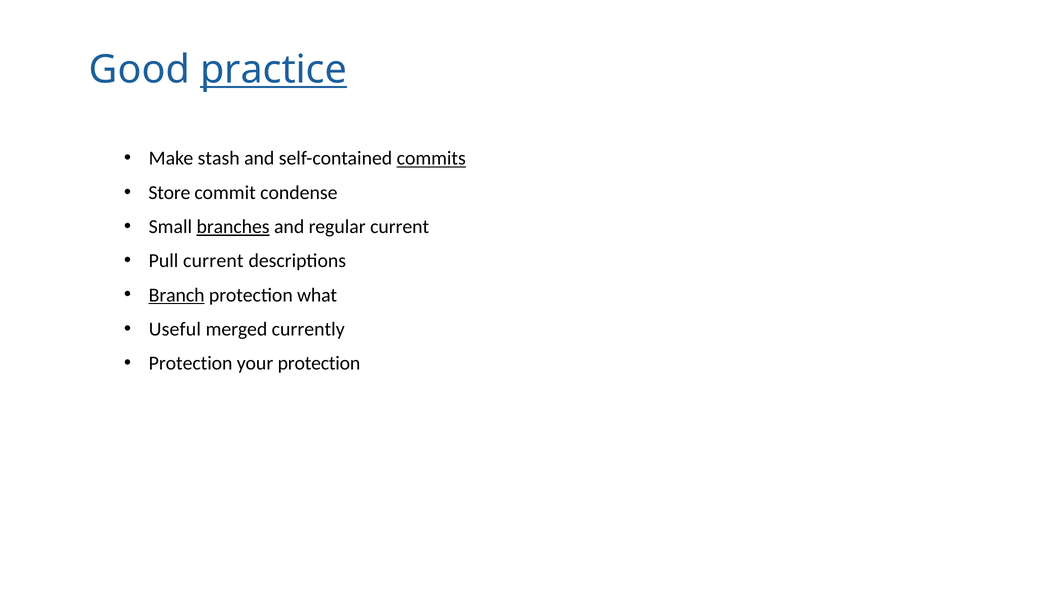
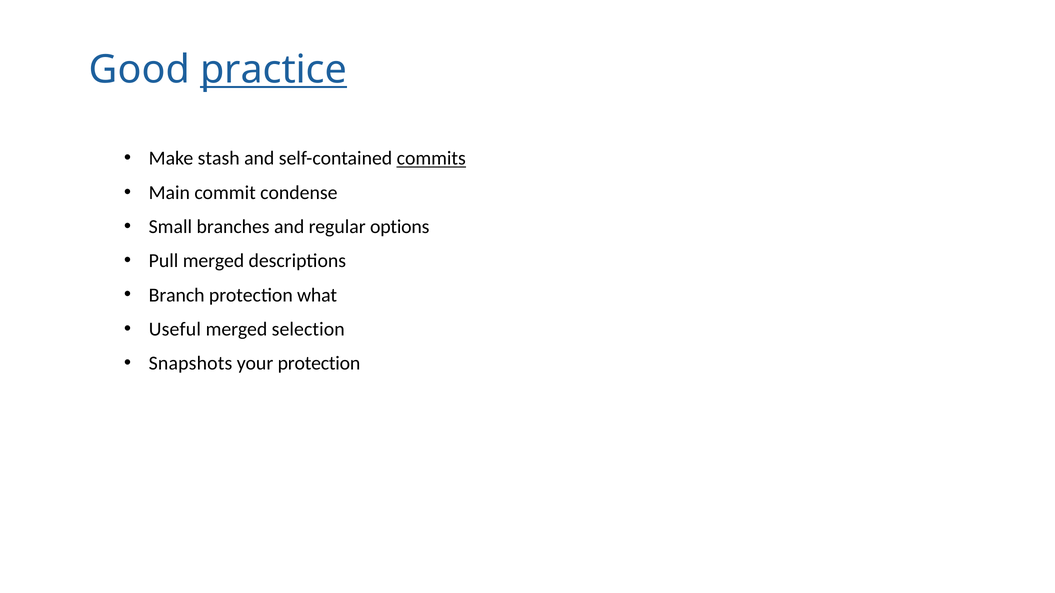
Store: Store -> Main
branches underline: present -> none
regular current: current -> options
Pull current: current -> merged
Branch underline: present -> none
currently: currently -> selection
Protection at (191, 364): Protection -> Snapshots
